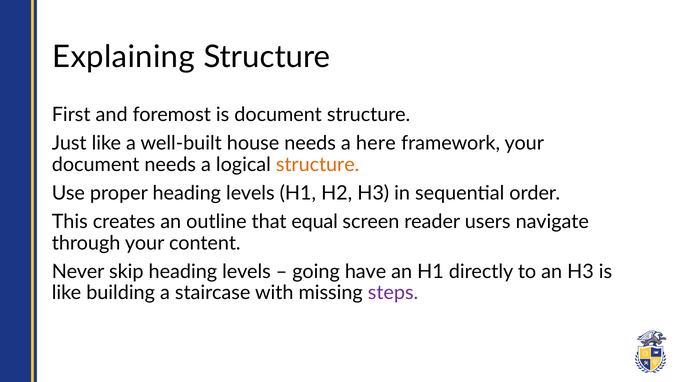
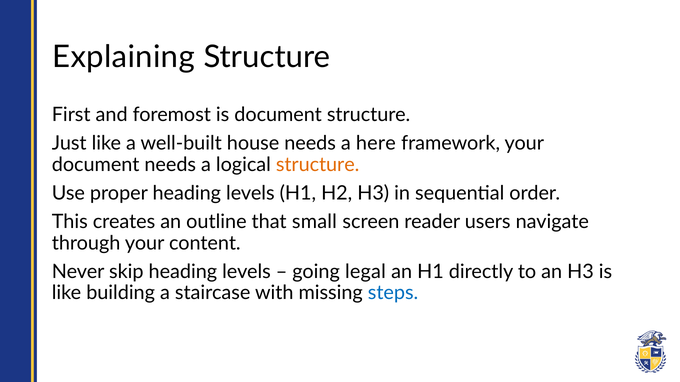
equal: equal -> small
have: have -> legal
steps colour: purple -> blue
